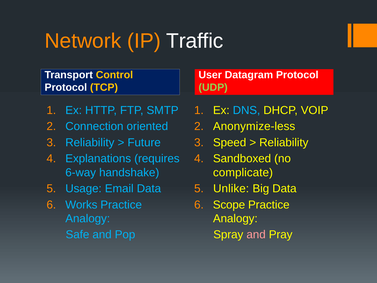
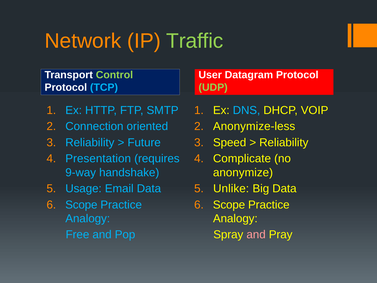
Traffic colour: white -> light green
Control colour: yellow -> light green
TCP colour: yellow -> light blue
Explanations: Explanations -> Presentation
Sandboxed: Sandboxed -> Complicate
6-way: 6-way -> 9-way
complicate: complicate -> anonymize
Works at (81, 205): Works -> Scope
Safe: Safe -> Free
